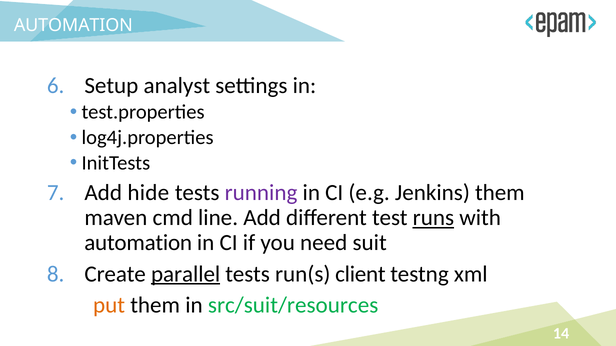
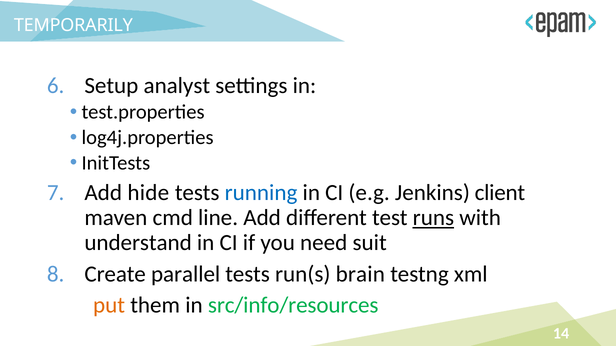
AUTOMATION at (73, 26): AUTOMATION -> TEMPORARILY
running colour: purple -> blue
Jenkins them: them -> client
automation at (138, 243): automation -> understand
parallel underline: present -> none
client: client -> brain
src/suit/resources: src/suit/resources -> src/info/resources
